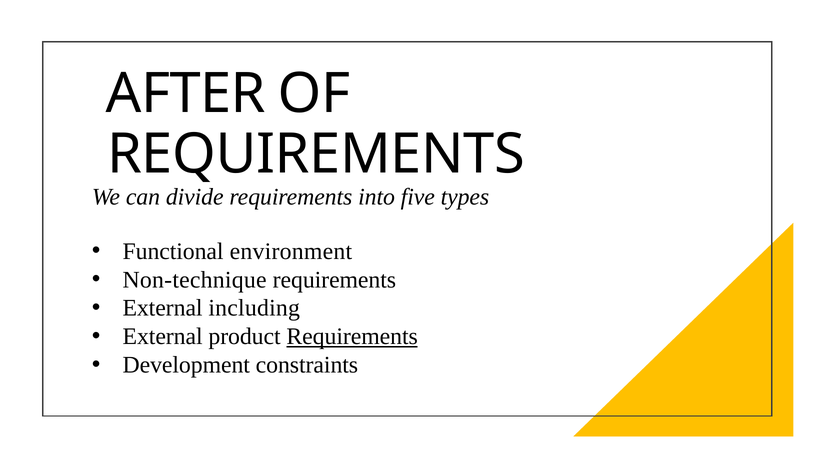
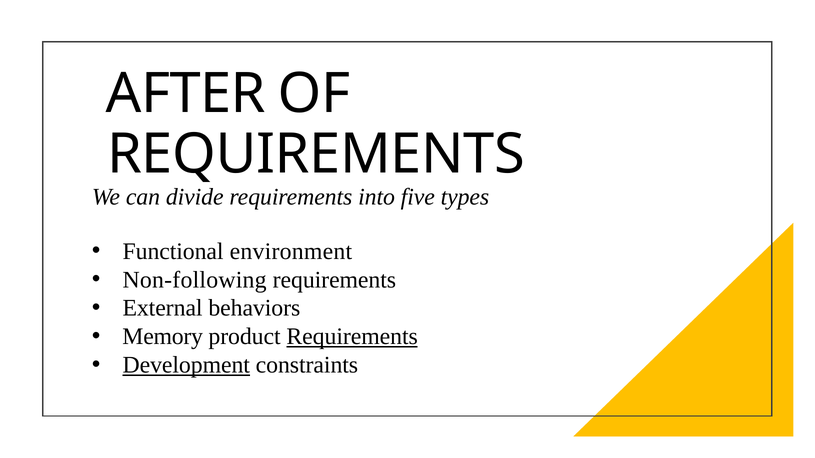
Non-technique: Non-technique -> Non-following
including: including -> behaviors
External at (163, 337): External -> Memory
Development underline: none -> present
